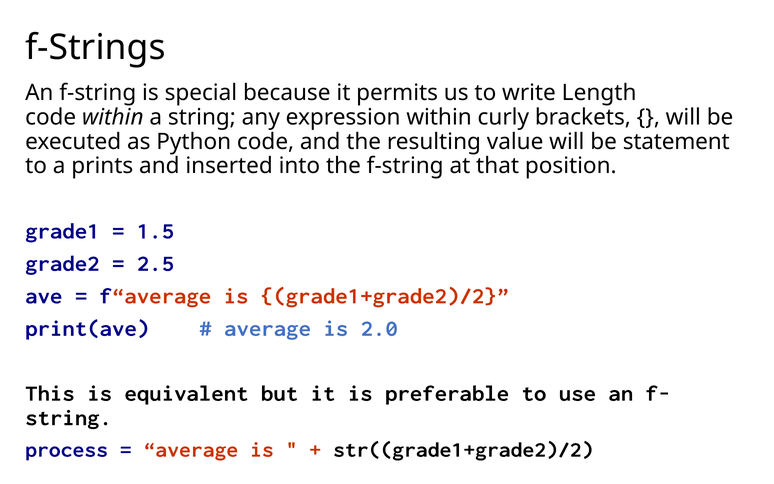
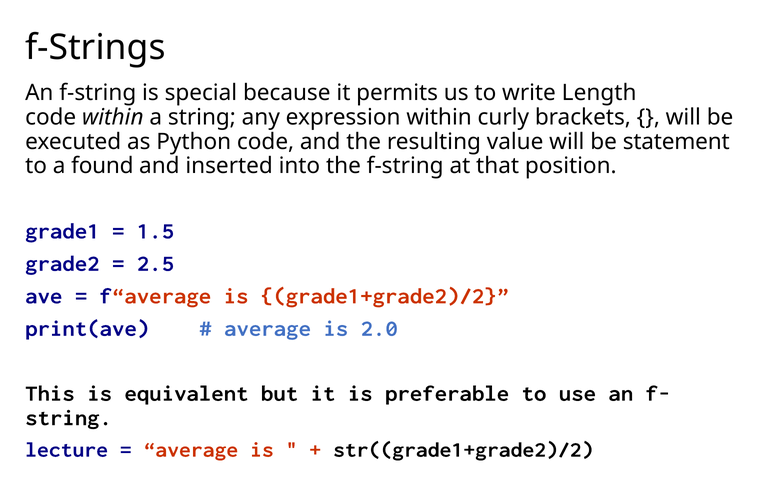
prints: prints -> found
process: process -> lecture
